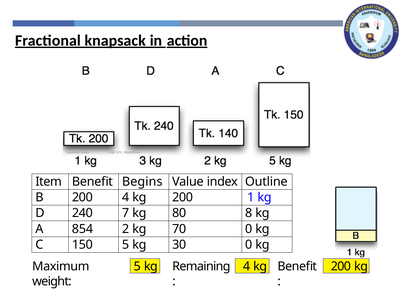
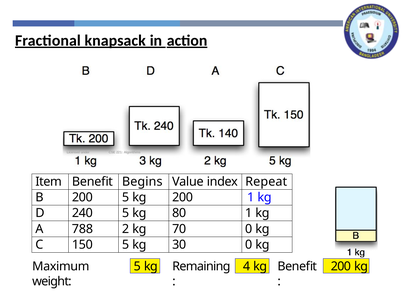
Outline: Outline -> Repeat
200 4: 4 -> 5
240 7: 7 -> 5
80 8: 8 -> 1
854: 854 -> 788
